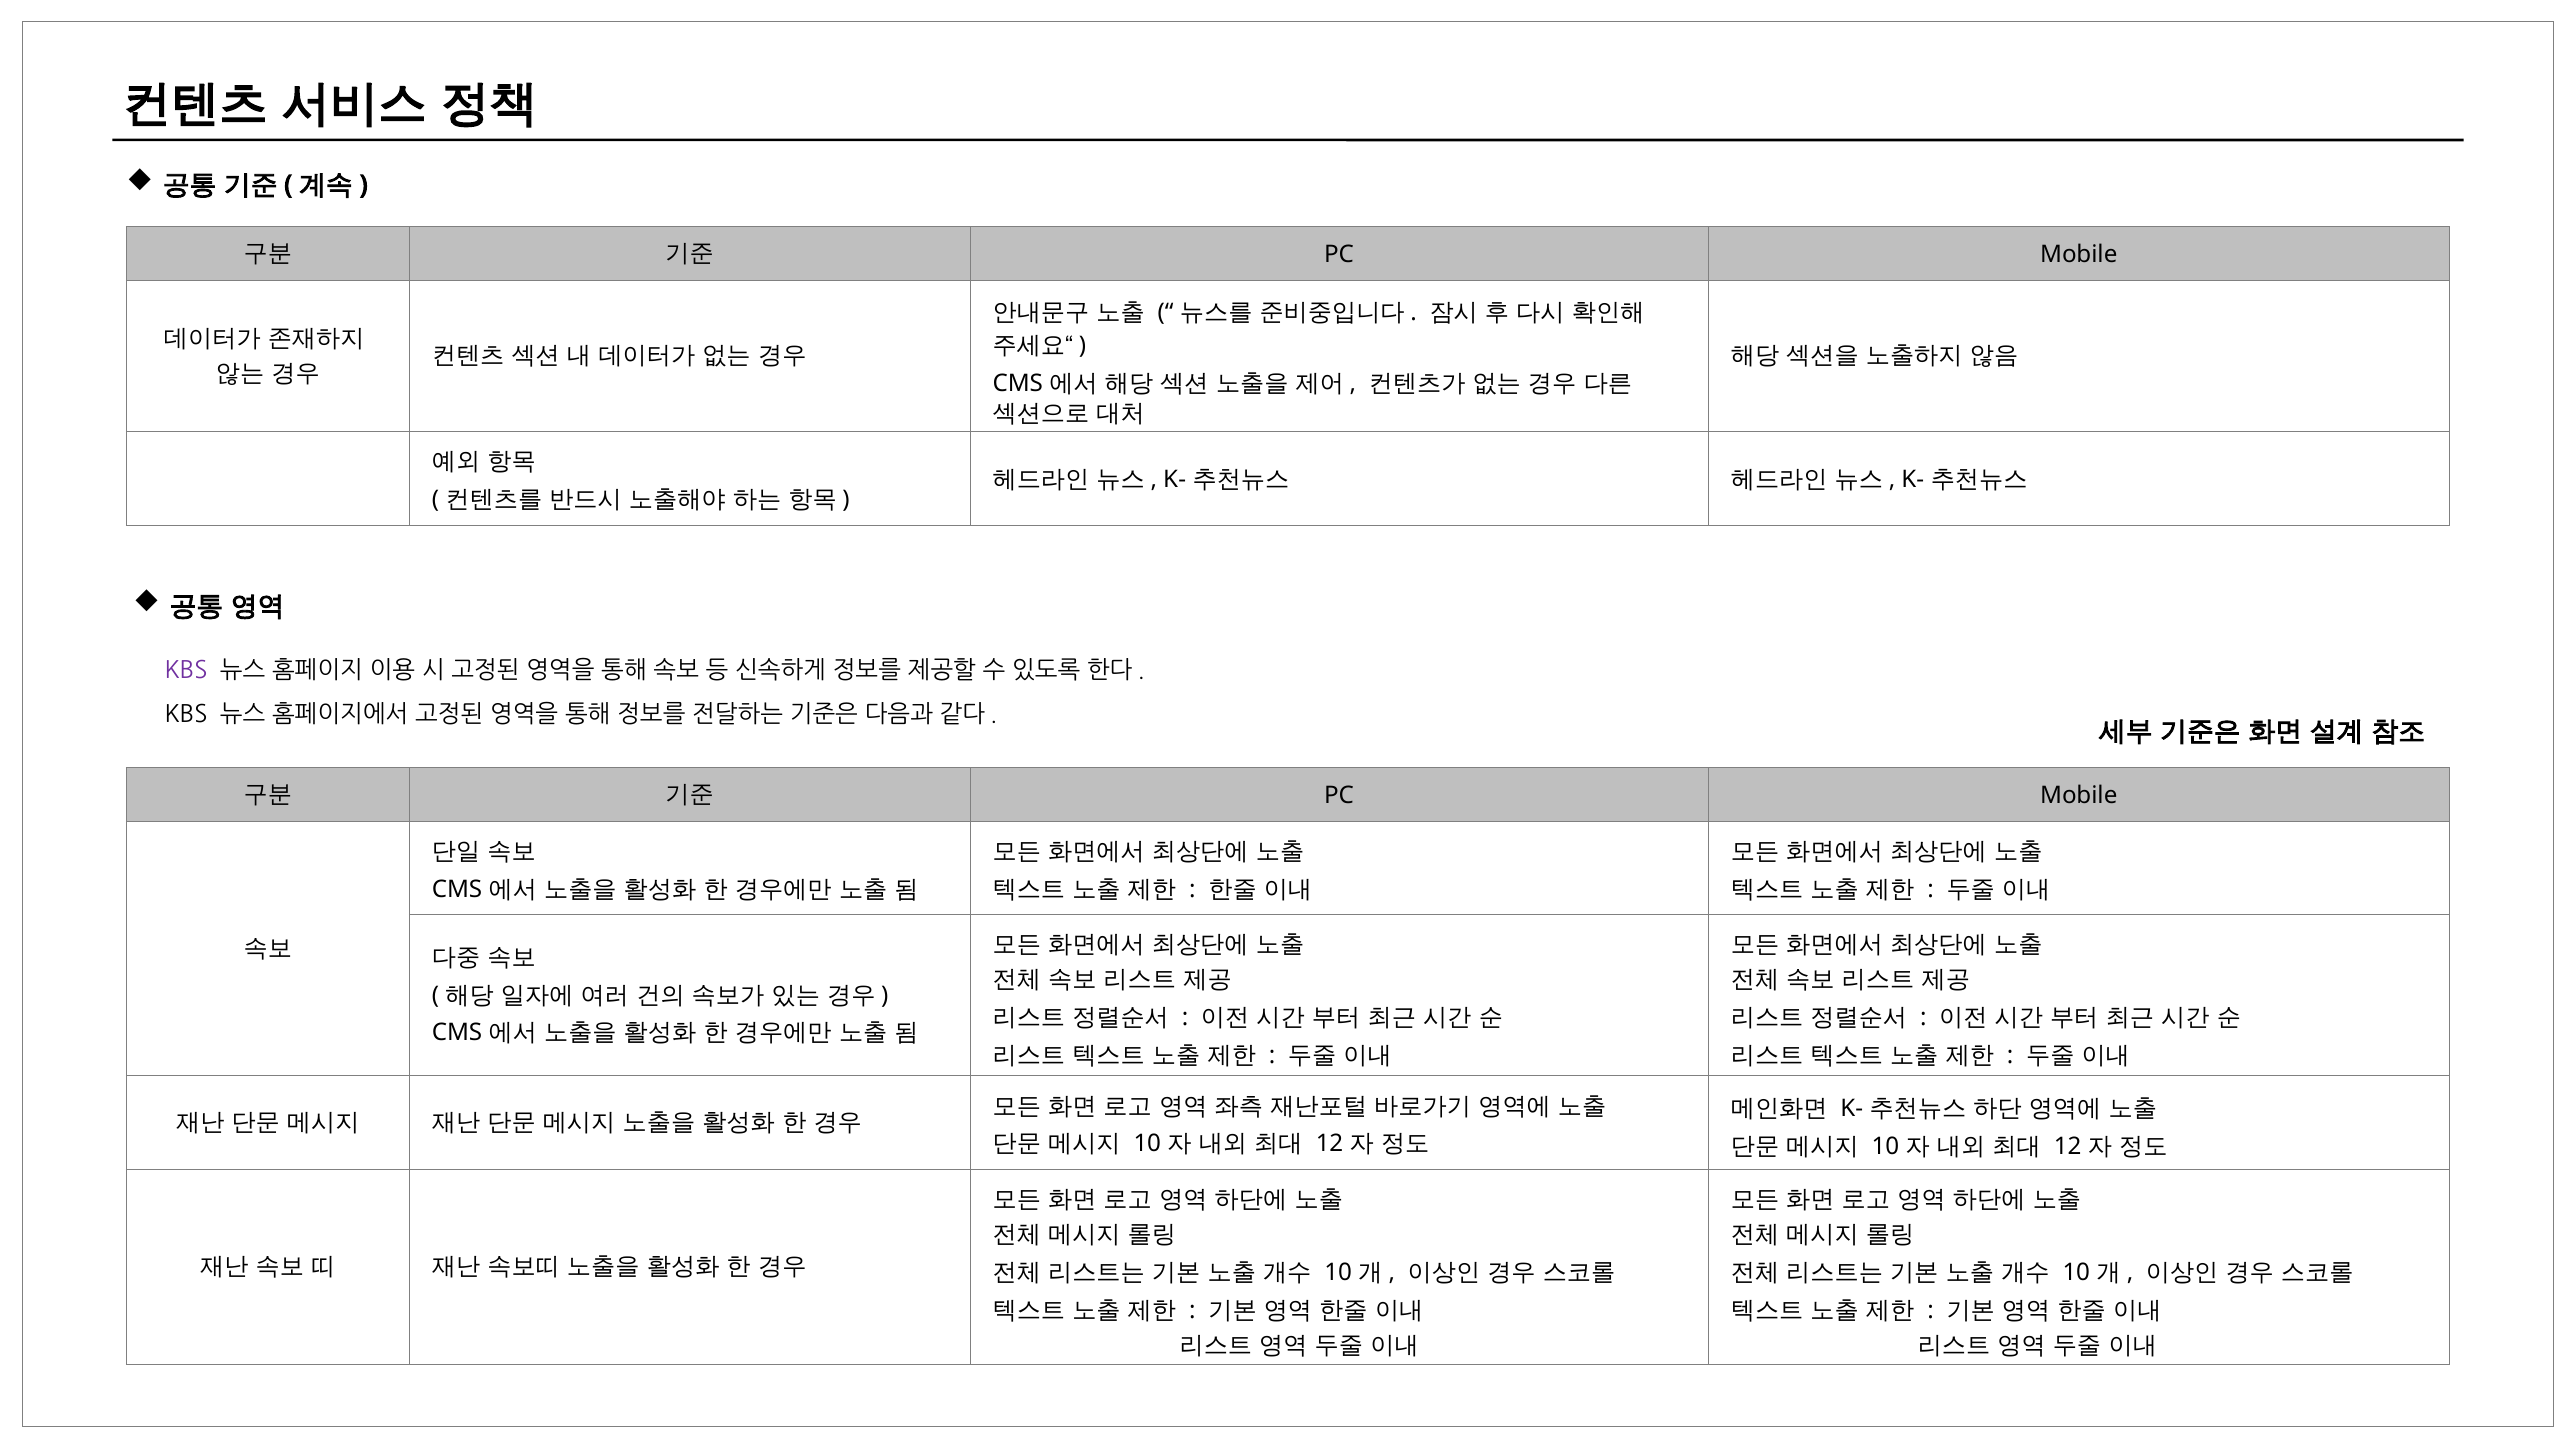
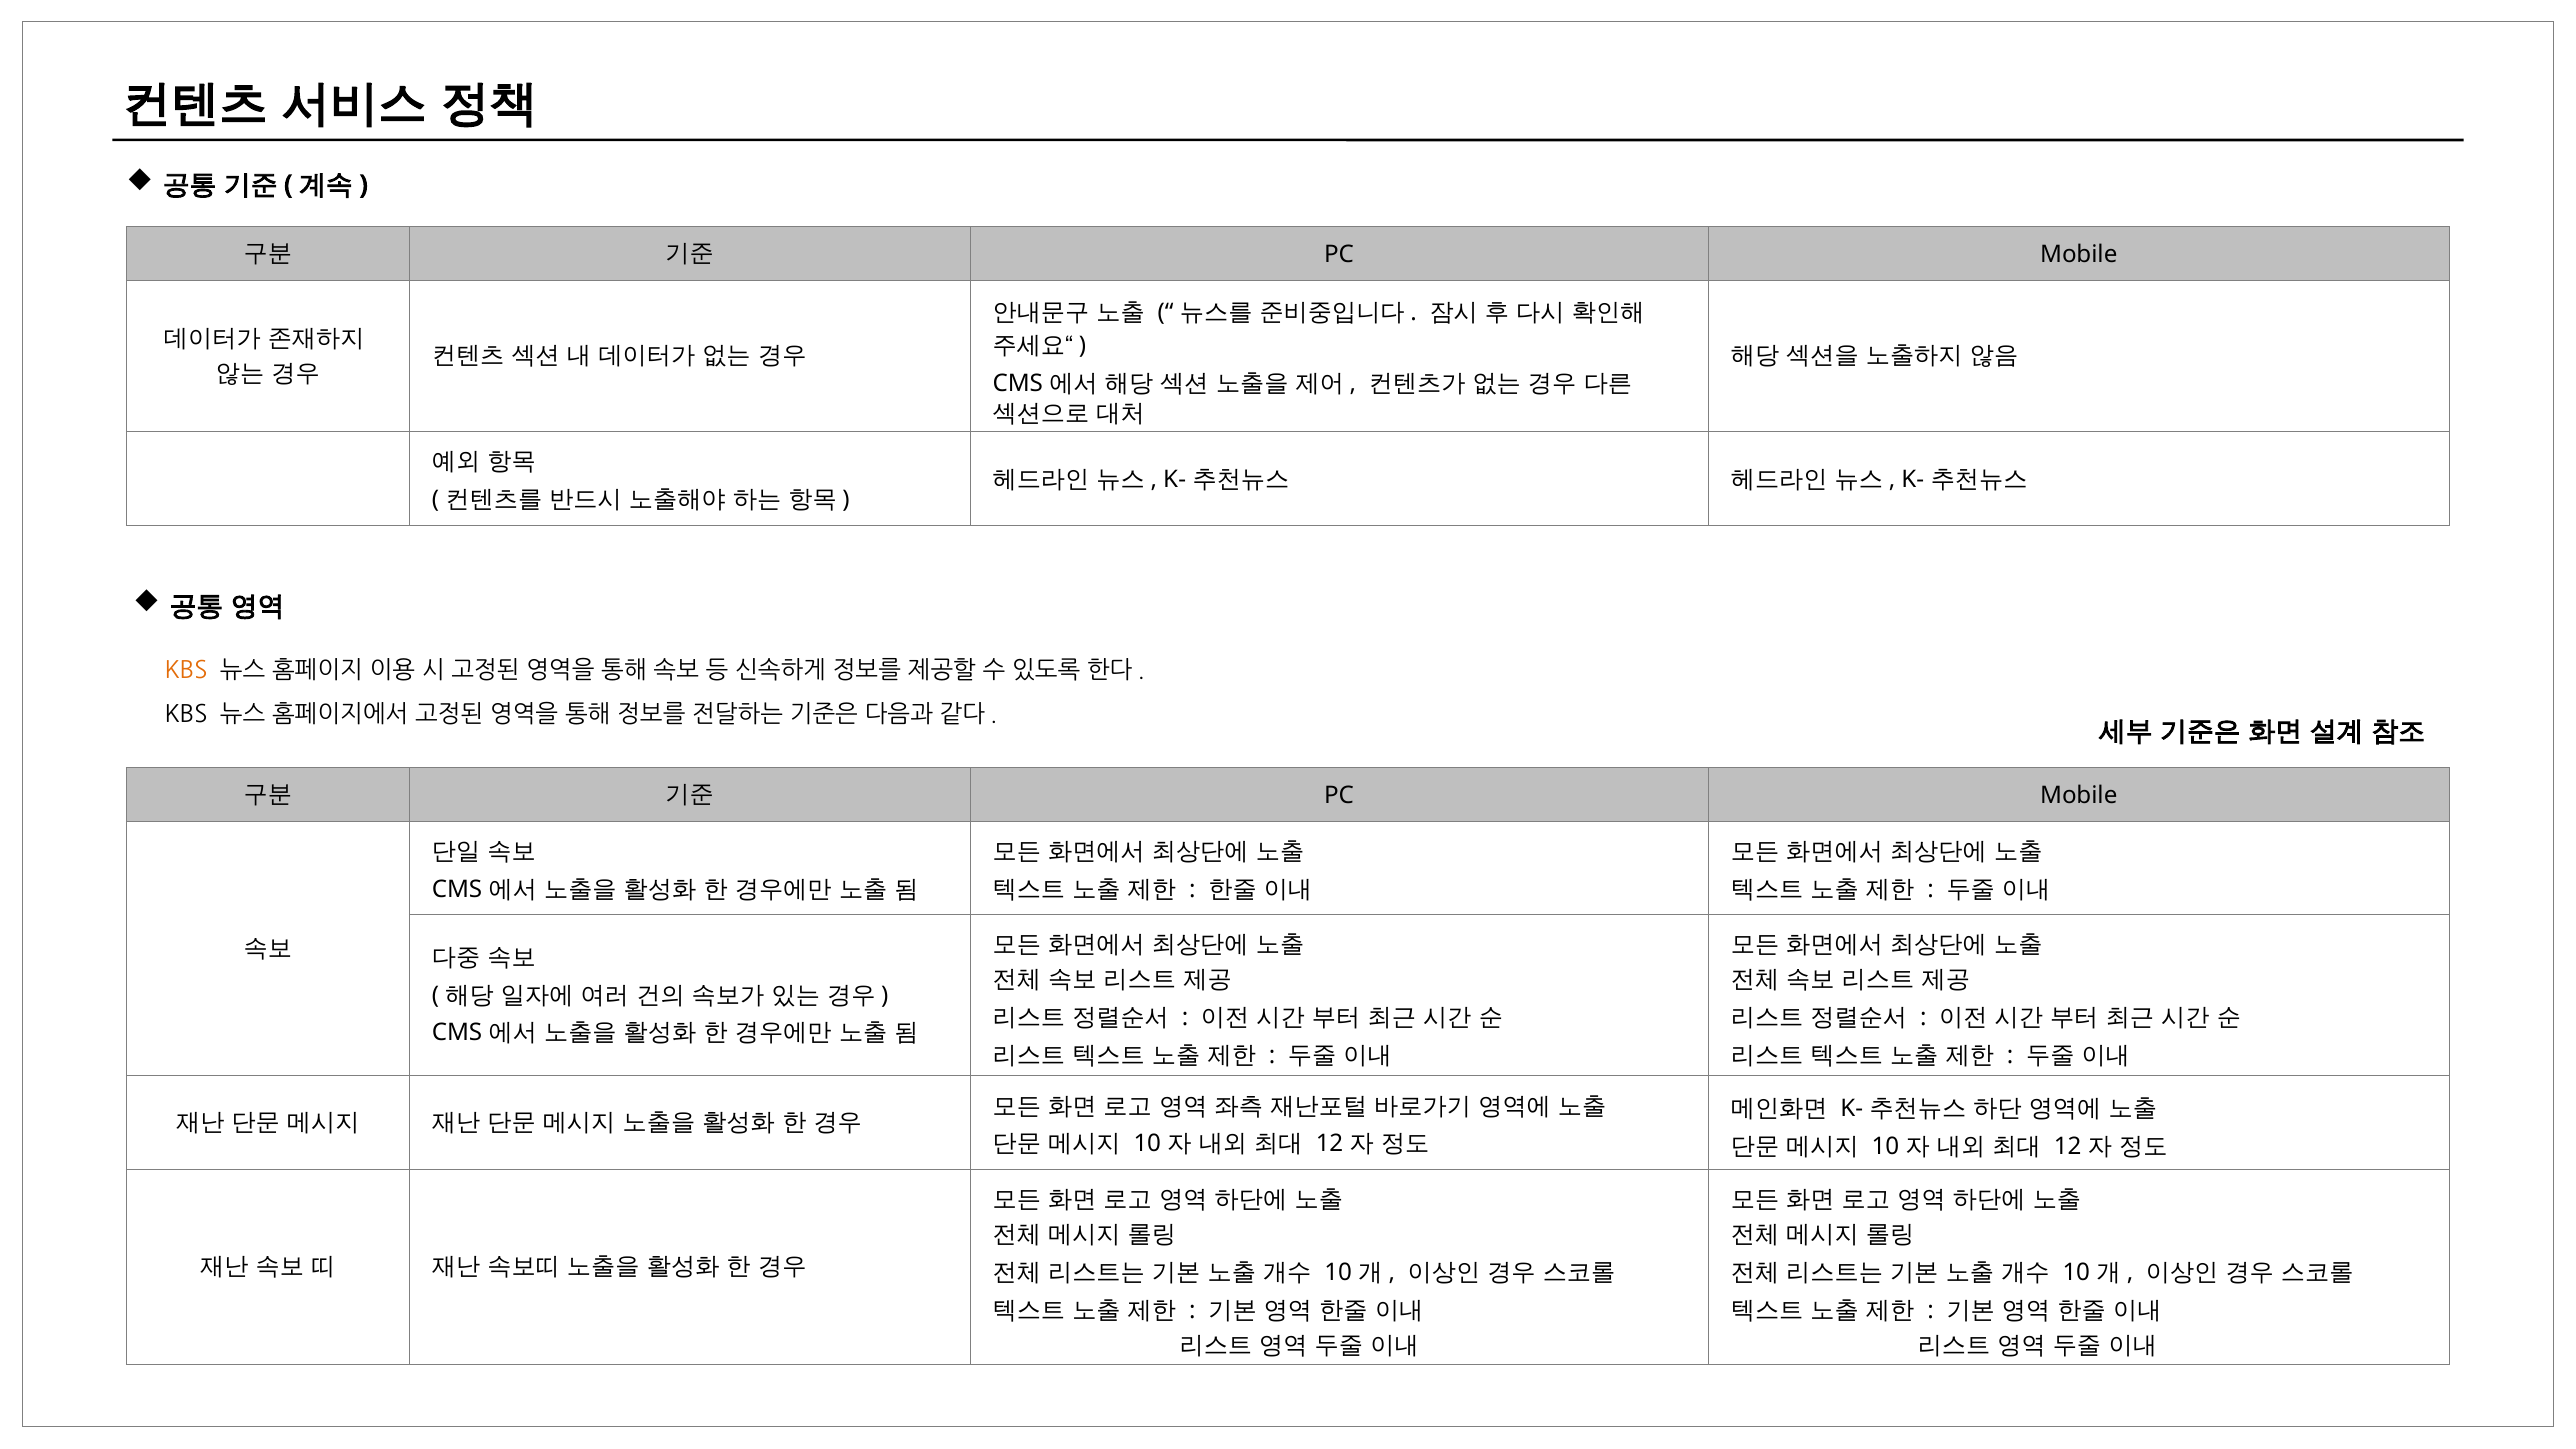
KBS at (186, 671) colour: purple -> orange
